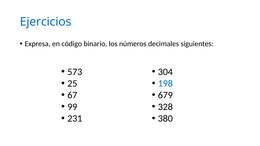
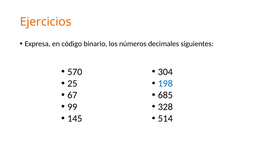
Ejercicios colour: blue -> orange
573: 573 -> 570
679: 679 -> 685
231: 231 -> 145
380: 380 -> 514
